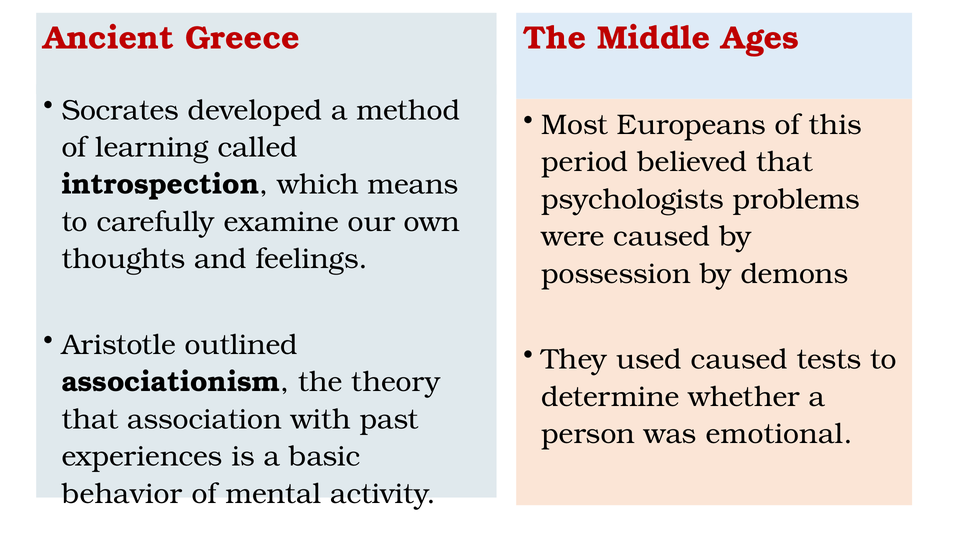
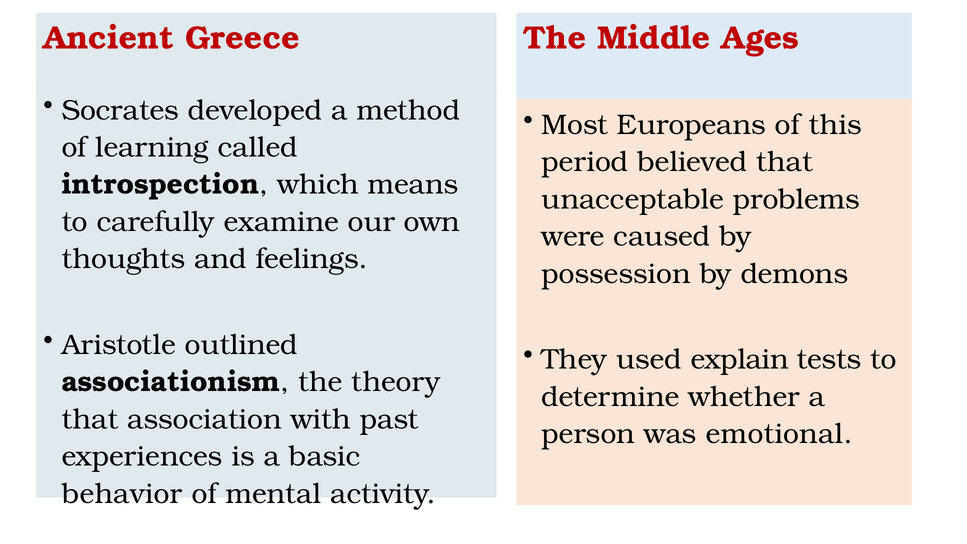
psychologists: psychologists -> unacceptable
used caused: caused -> explain
